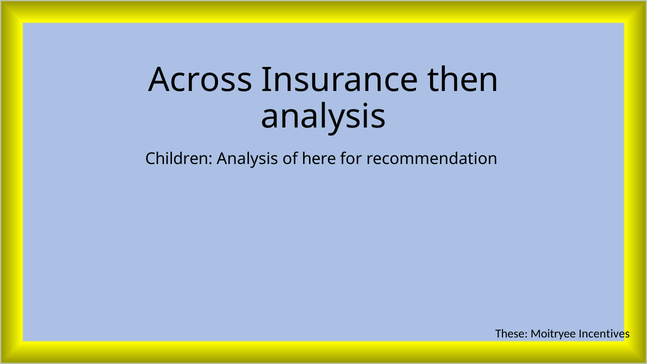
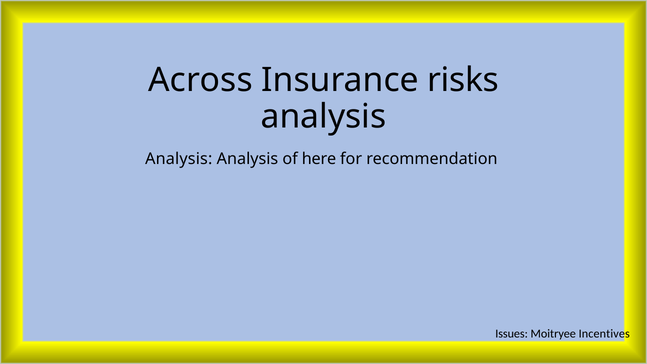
then: then -> risks
Children at (179, 159): Children -> Analysis
These: These -> Issues
